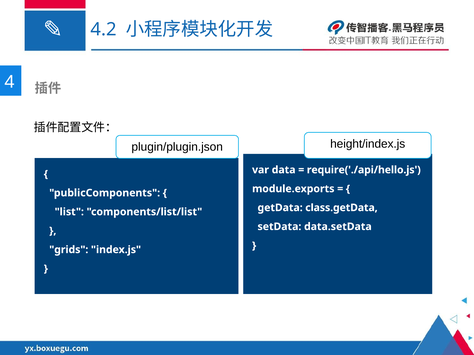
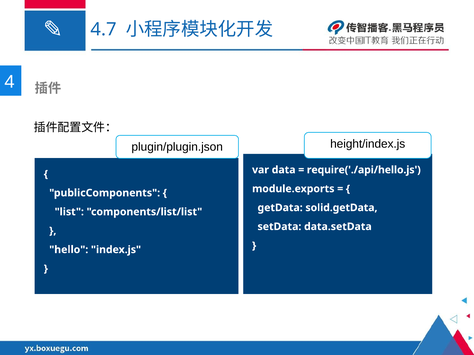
4.2: 4.2 -> 4.7
class.getData: class.getData -> solid.getData
grids: grids -> hello
